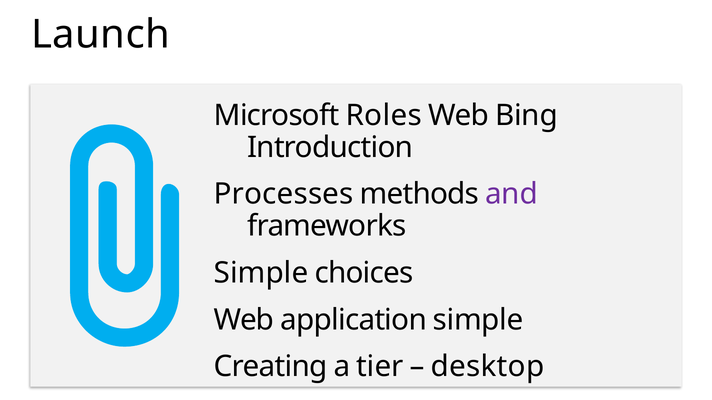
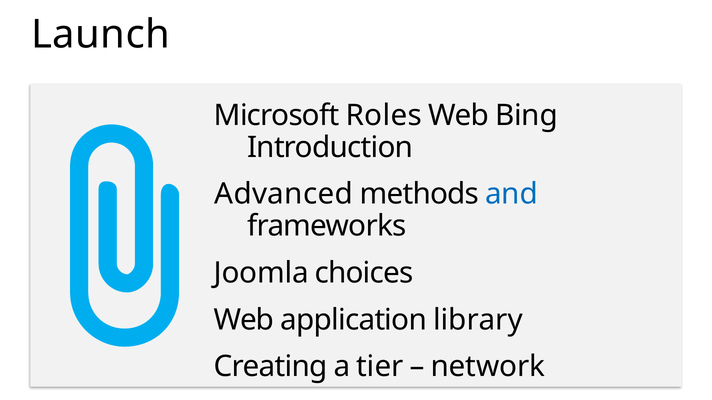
Processes: Processes -> Advanced
and colour: purple -> blue
Simple at (261, 273): Simple -> Joomla
application simple: simple -> library
desktop: desktop -> network
